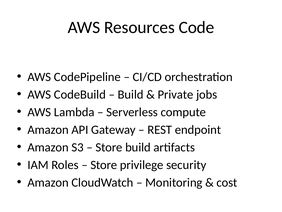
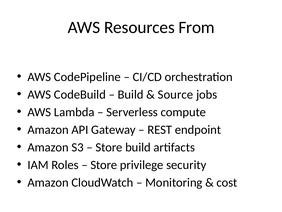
Code: Code -> From
Private: Private -> Source
